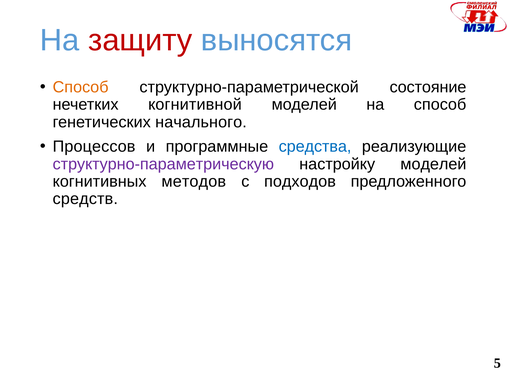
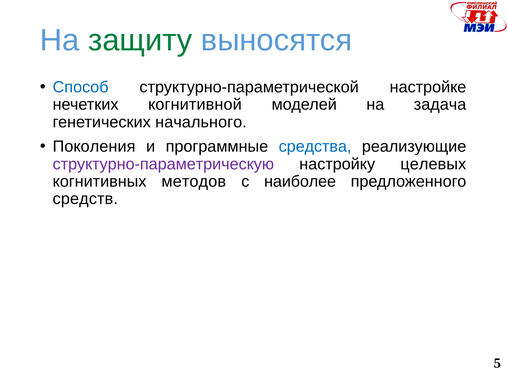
защиту colour: red -> green
Способ at (81, 87) colour: orange -> blue
состояние: состояние -> настройке
на способ: способ -> задача
Процессов: Процессов -> Поколения
настройку моделей: моделей -> целевых
подходов: подходов -> наиболее
